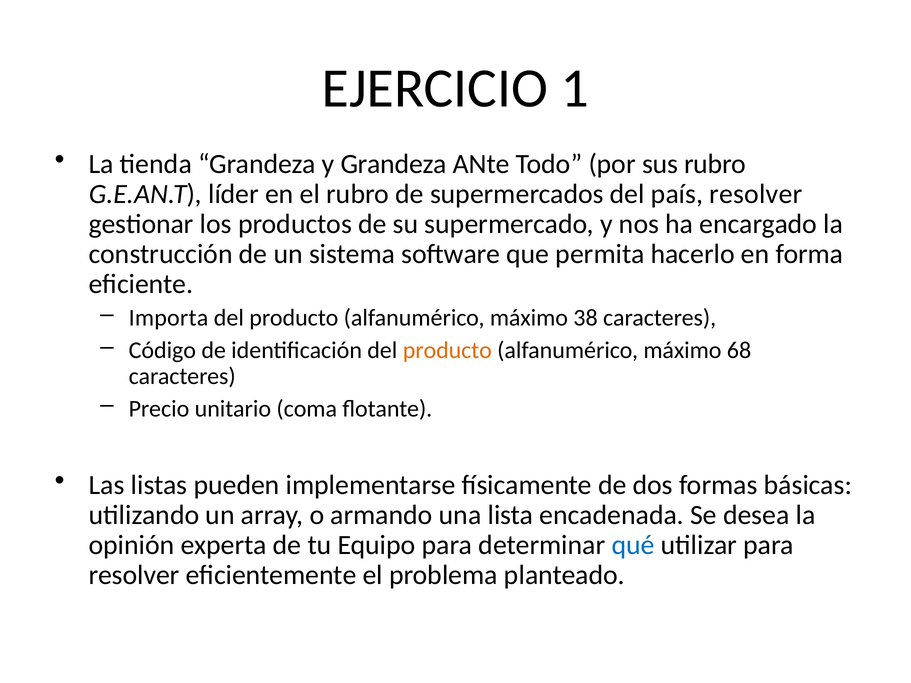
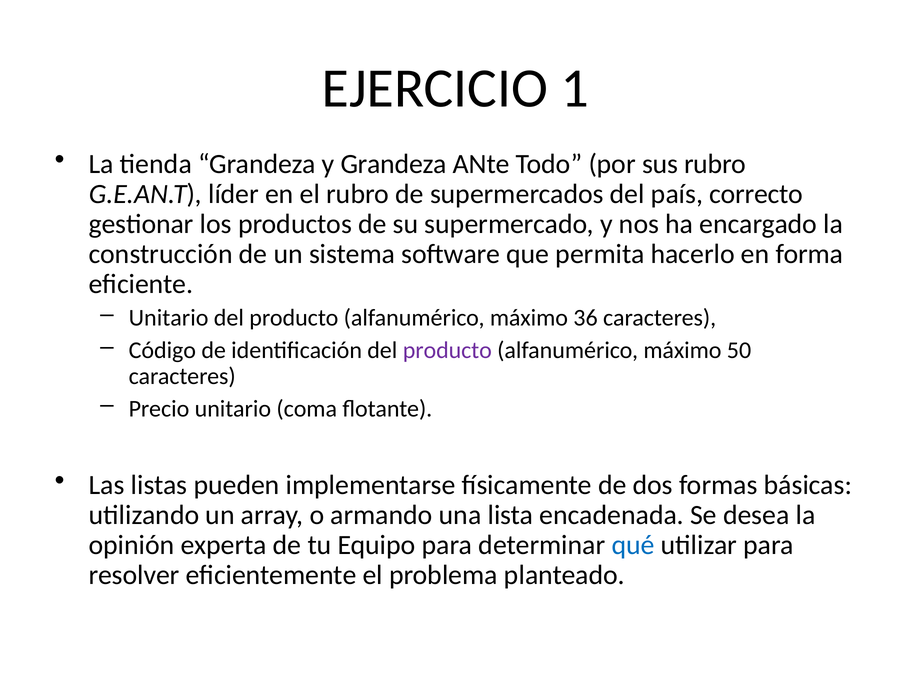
país resolver: resolver -> correcto
Importa at (168, 318): Importa -> Unitario
38: 38 -> 36
producto at (447, 350) colour: orange -> purple
68: 68 -> 50
